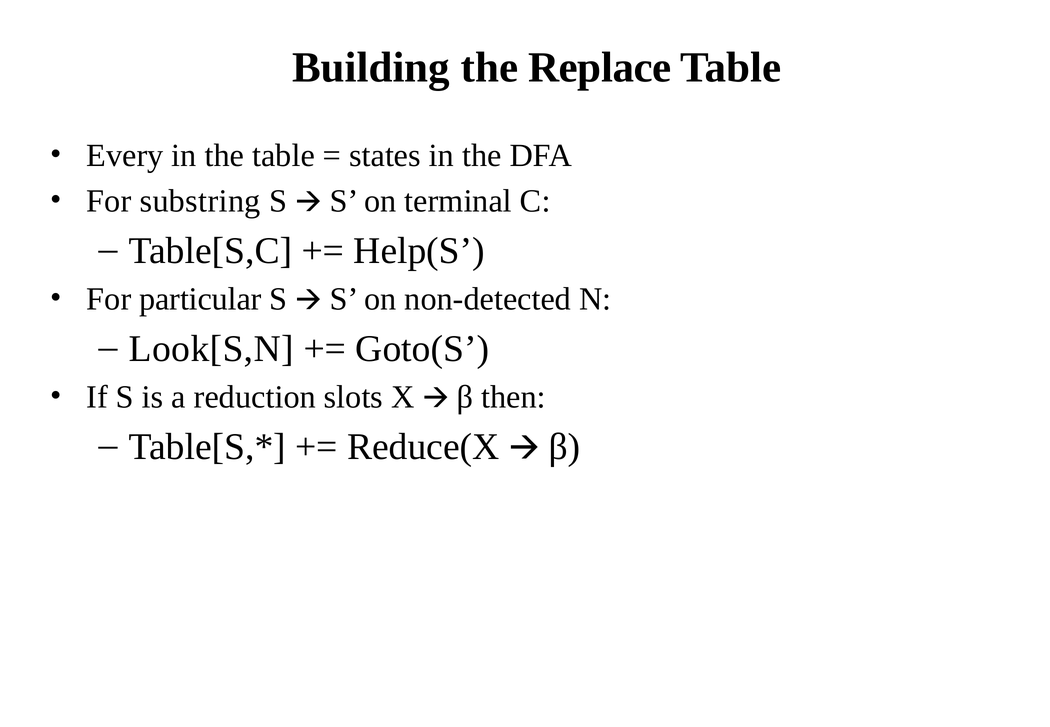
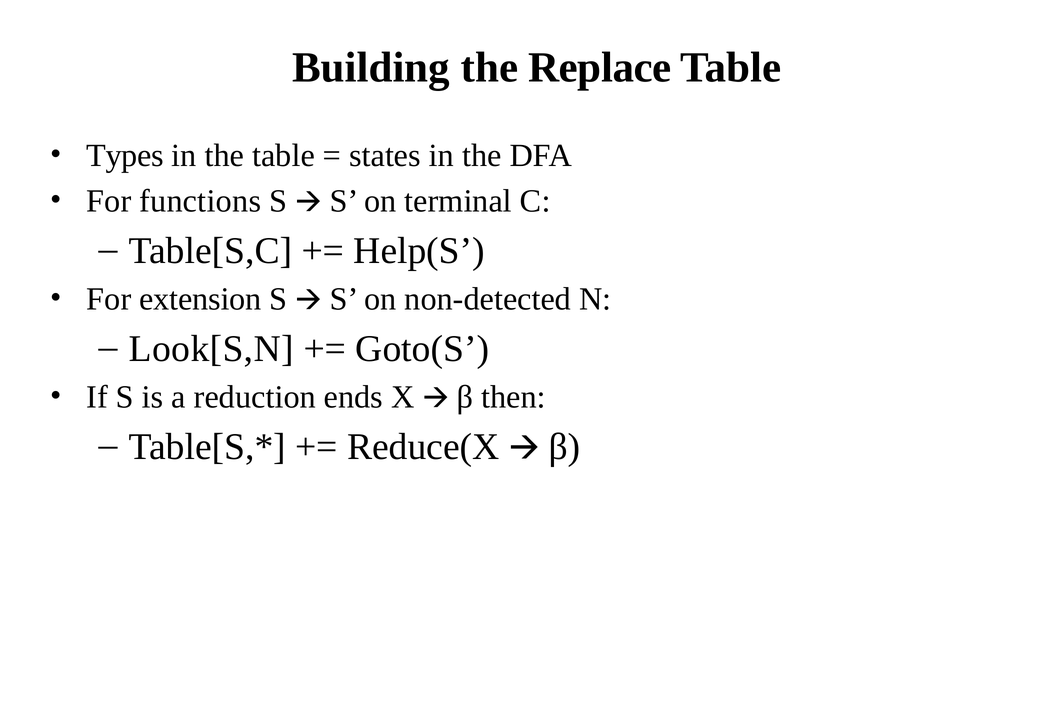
Every: Every -> Types
substring: substring -> functions
particular: particular -> extension
slots: slots -> ends
